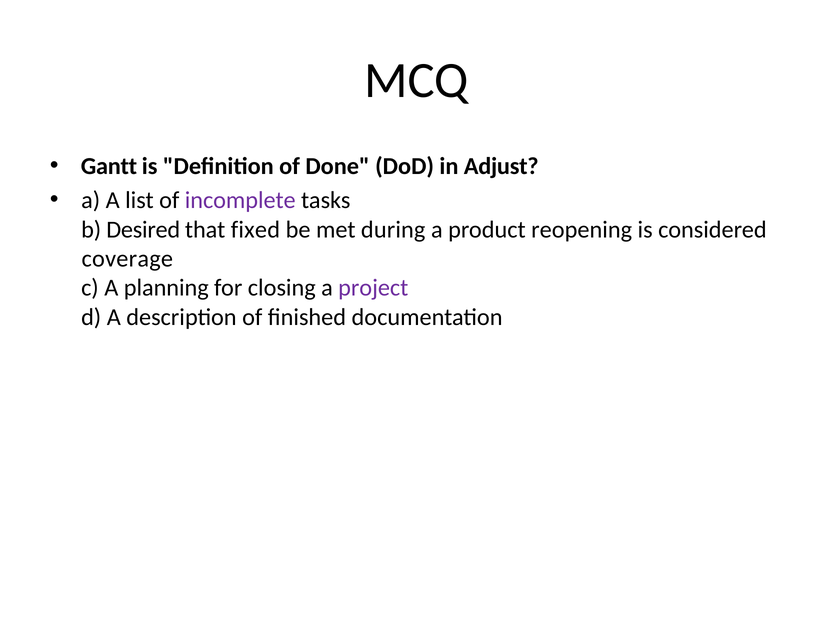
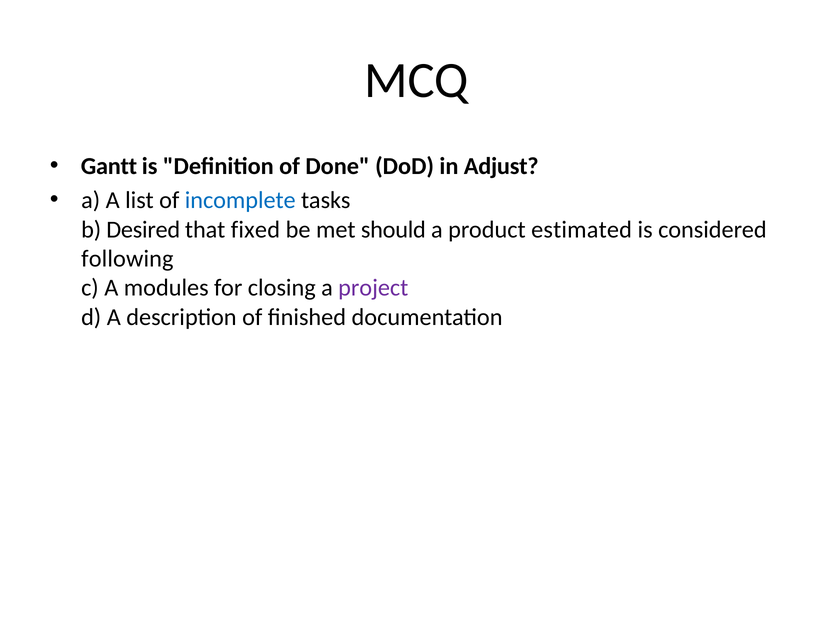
incomplete colour: purple -> blue
during: during -> should
reopening: reopening -> estimated
coverage: coverage -> following
planning: planning -> modules
